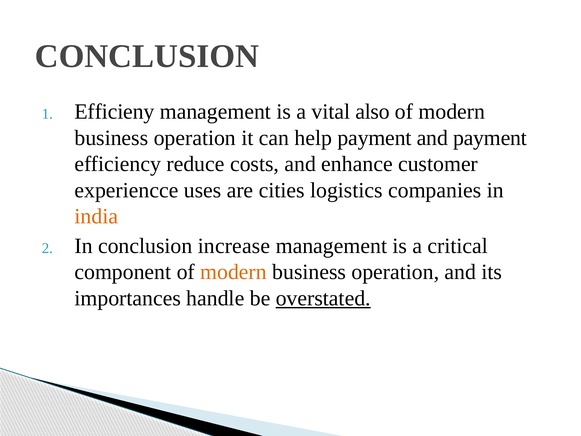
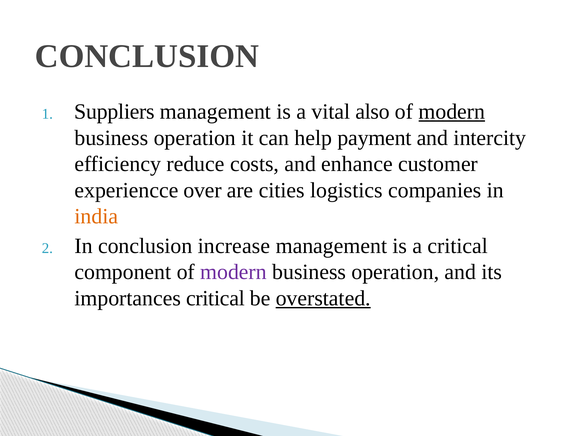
Efficieny: Efficieny -> Suppliers
modern at (452, 112) underline: none -> present
and payment: payment -> intercity
uses: uses -> over
modern at (234, 272) colour: orange -> purple
importances handle: handle -> critical
